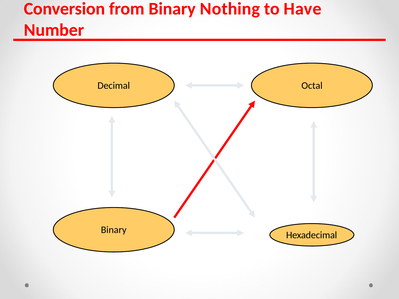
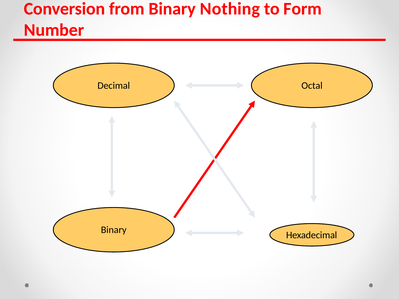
Have: Have -> Form
